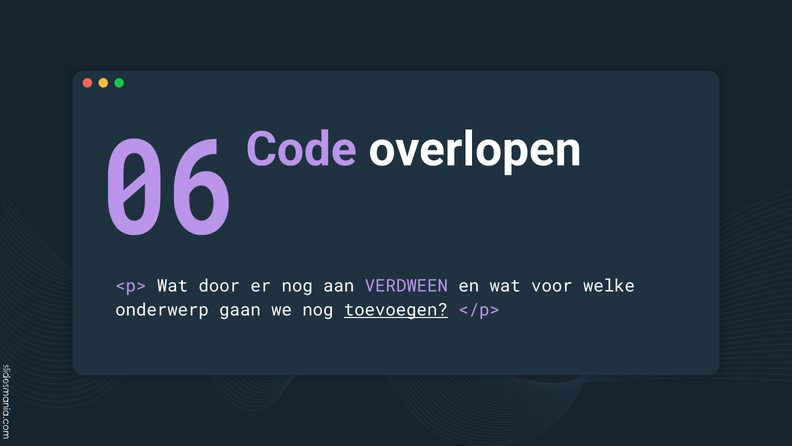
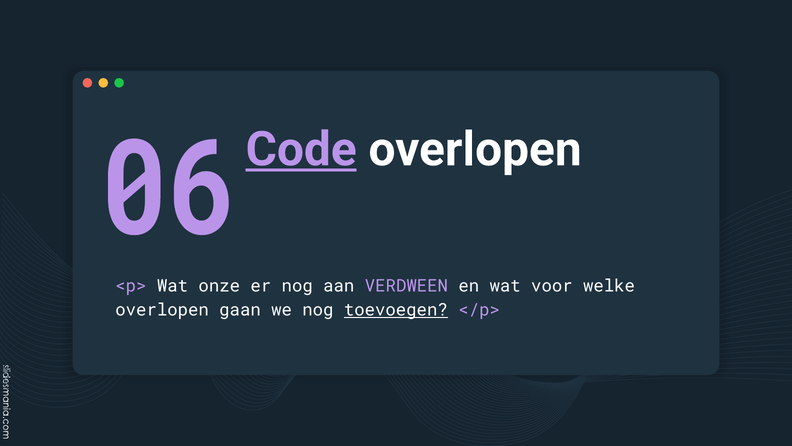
Code underline: none -> present
door: door -> onze
onderwerp at (162, 310): onderwerp -> overlopen
